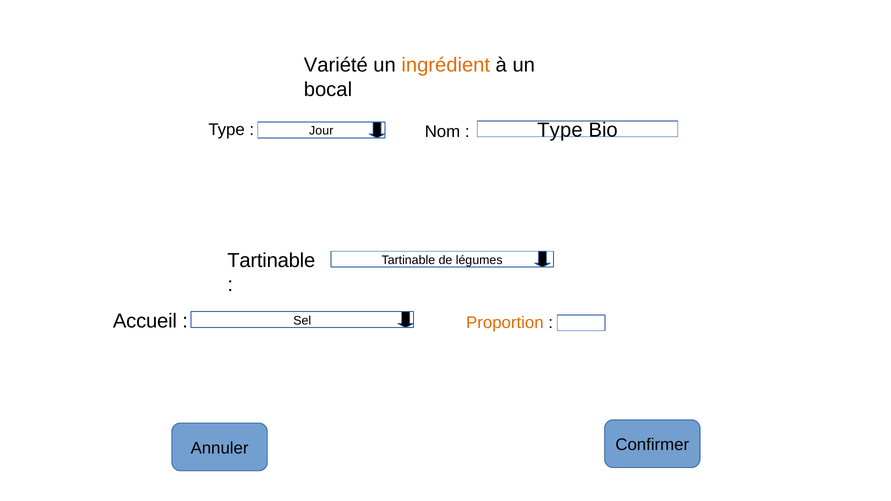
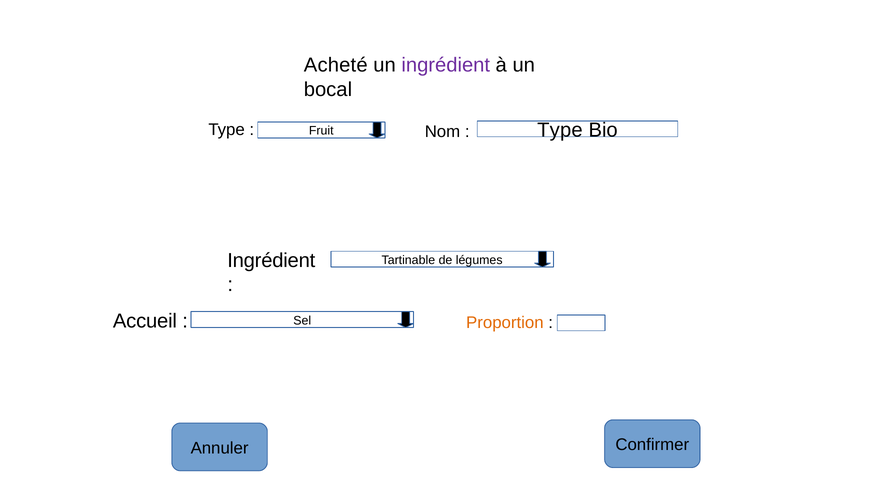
Variété: Variété -> Acheté
ingrédient at (446, 65) colour: orange -> purple
Jour: Jour -> Fruit
Tartinable at (271, 261): Tartinable -> Ingrédient
